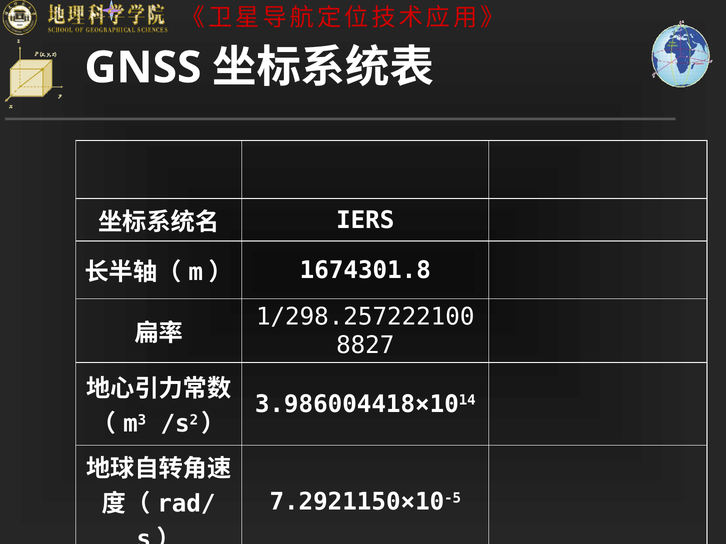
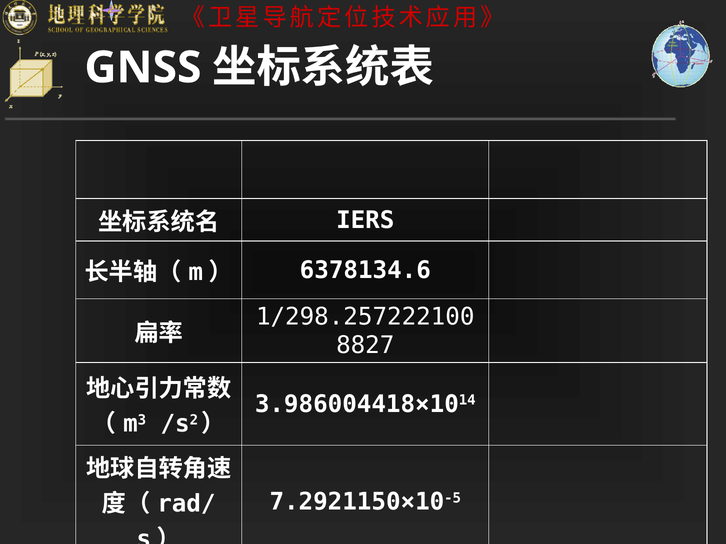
1674301.8: 1674301.8 -> 6378134.6
